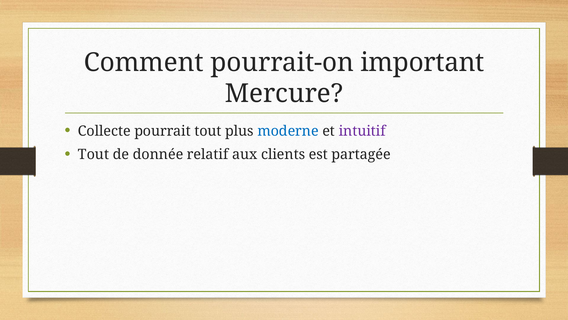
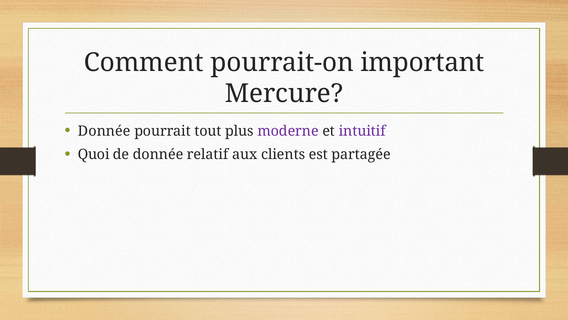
Collecte at (104, 131): Collecte -> Donnée
moderne colour: blue -> purple
Tout at (94, 154): Tout -> Quoi
